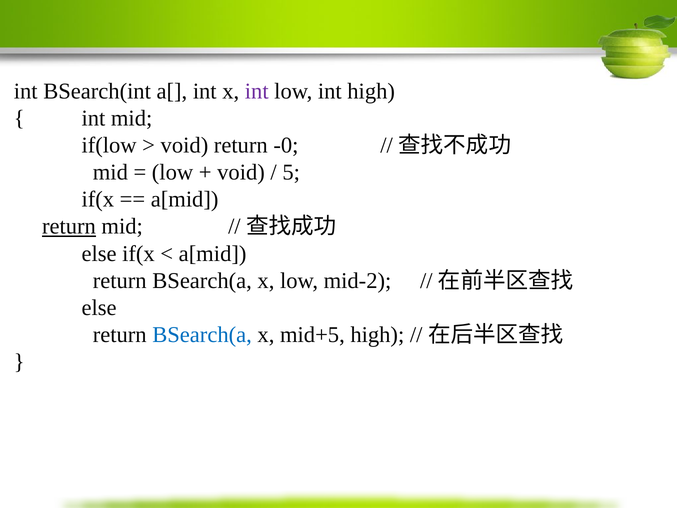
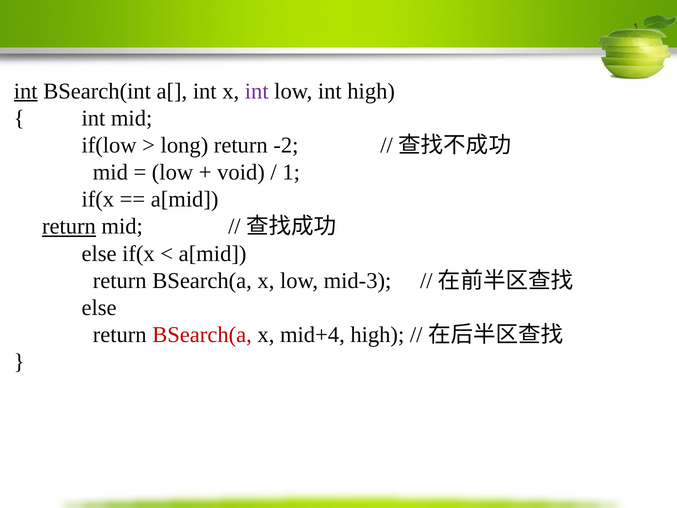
int at (26, 91) underline: none -> present
void at (184, 145): void -> long
-0: -0 -> -2
5: 5 -> 1
mid-2: mid-2 -> mid-3
BSearch(a at (202, 335) colour: blue -> red
mid+5: mid+5 -> mid+4
